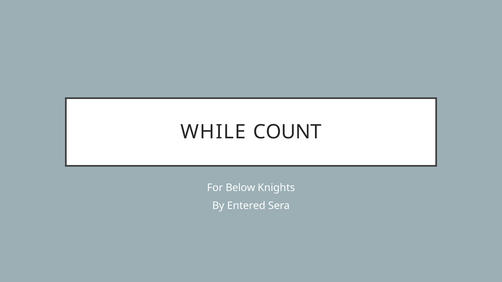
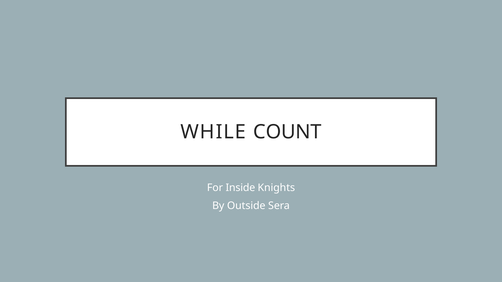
Below: Below -> Inside
Entered: Entered -> Outside
